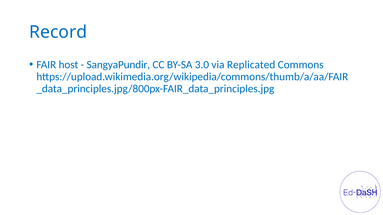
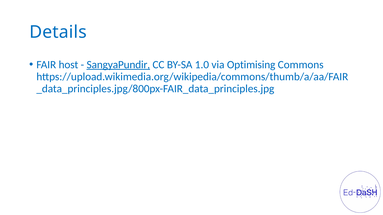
Record: Record -> Details
SangyaPundir underline: none -> present
3.0: 3.0 -> 1.0
Replicated: Replicated -> Optimising
